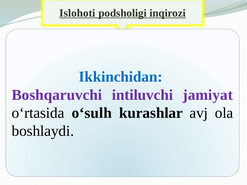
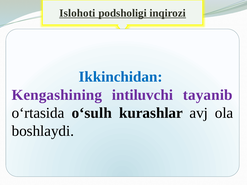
Boshqaruvchi: Boshqaruvchi -> Kengashining
jamiyat: jamiyat -> tayanib
